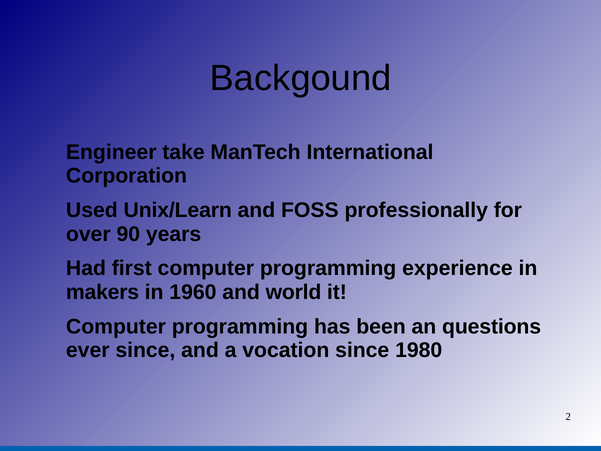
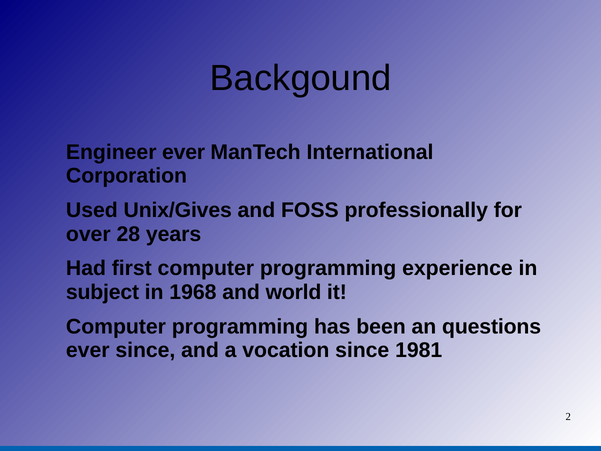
Engineer take: take -> ever
Unix/Learn: Unix/Learn -> Unix/Gives
90: 90 -> 28
makers: makers -> subject
1960: 1960 -> 1968
1980: 1980 -> 1981
